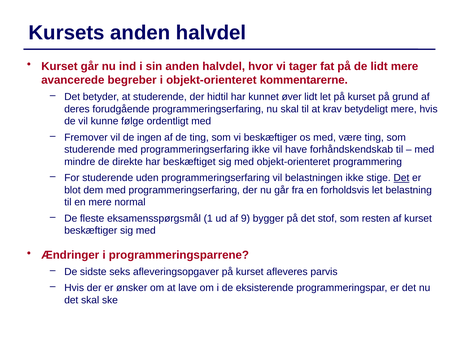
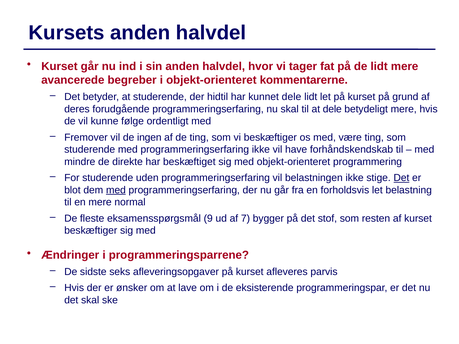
kunnet øver: øver -> dele
at krav: krav -> dele
med at (116, 190) underline: none -> present
1: 1 -> 9
9: 9 -> 7
